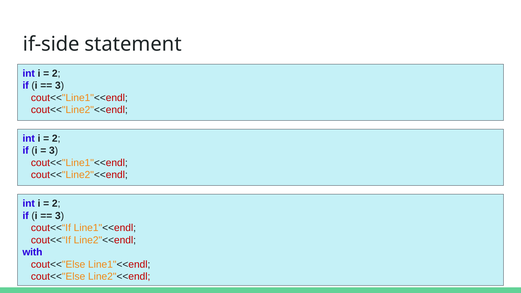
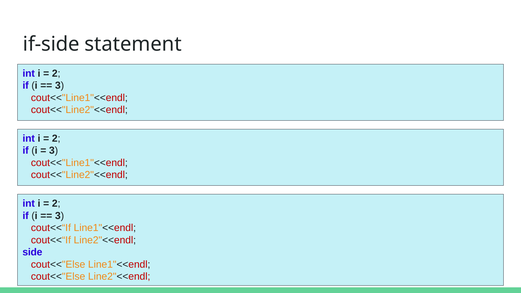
with: with -> side
